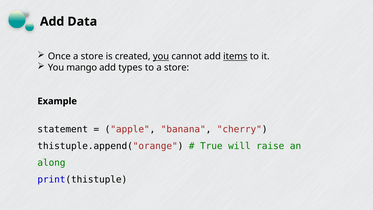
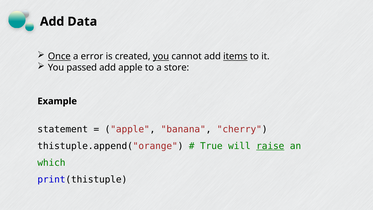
Once underline: none -> present
store at (92, 56): store -> error
mango: mango -> passed
add types: types -> apple
raise underline: none -> present
along: along -> which
